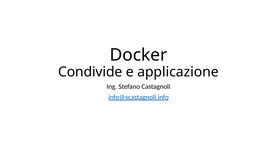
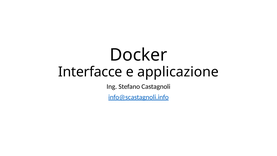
Condivide: Condivide -> Interfacce
